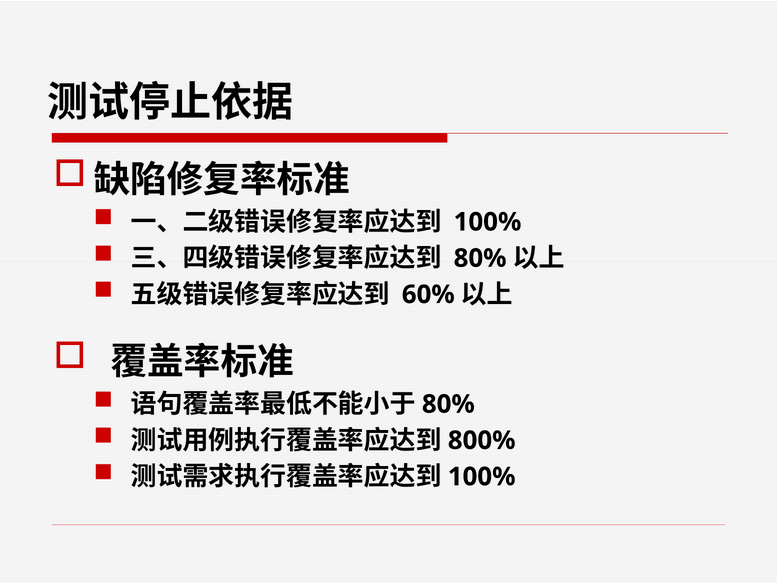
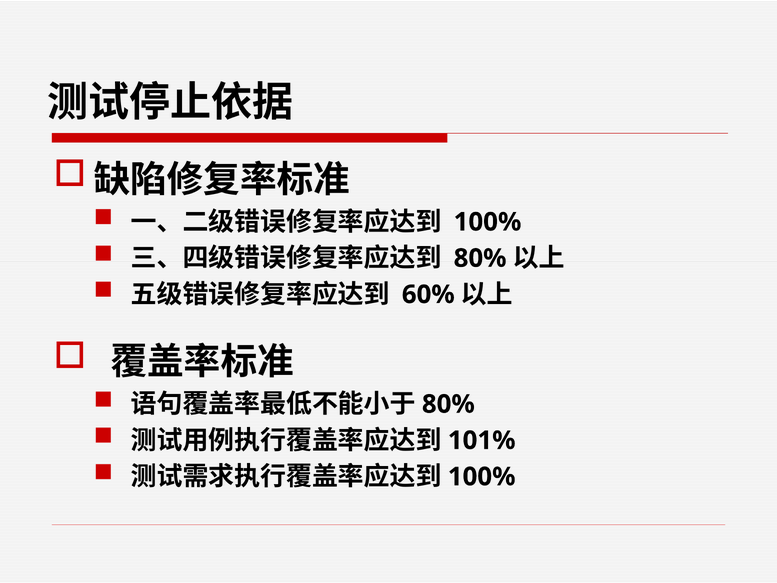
800%: 800% -> 101%
